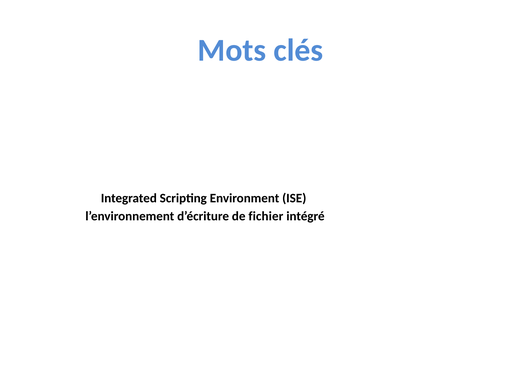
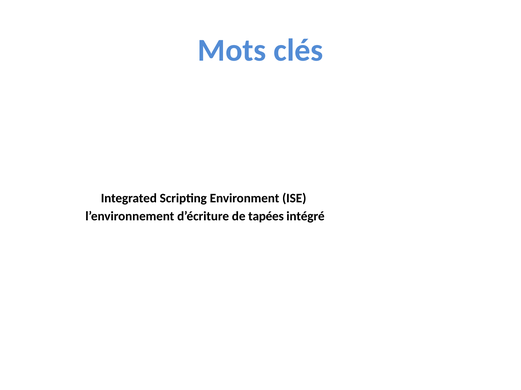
fichier: fichier -> tapées
